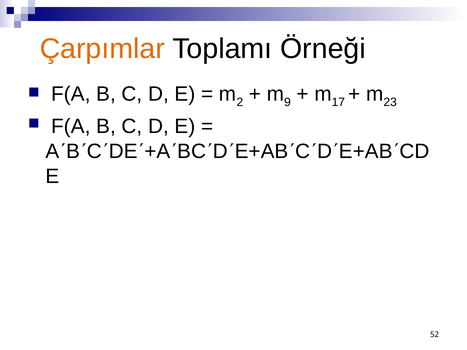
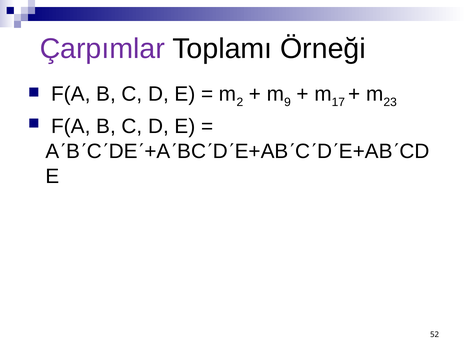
Çarpımlar colour: orange -> purple
